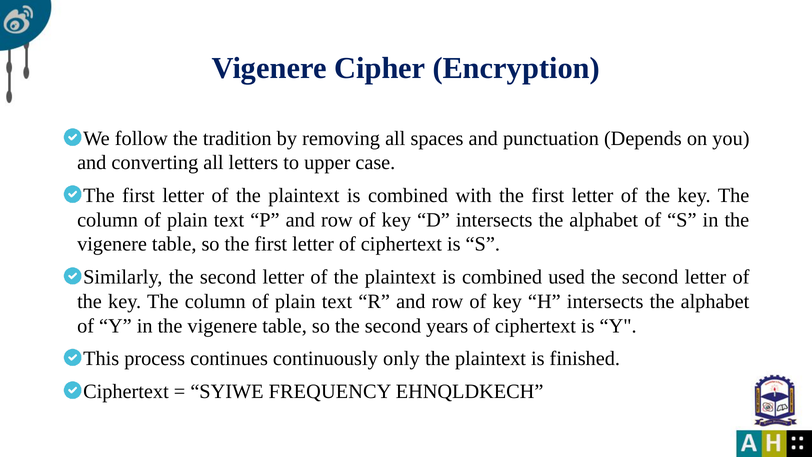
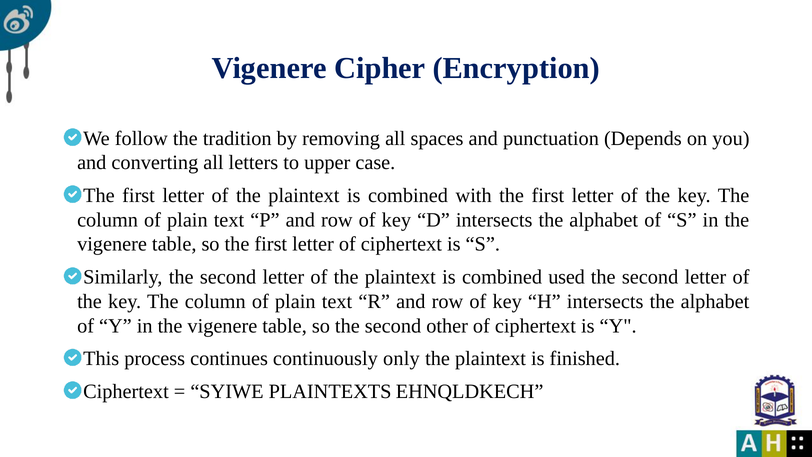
years: years -> other
FREQUENCY: FREQUENCY -> PLAINTEXTS
